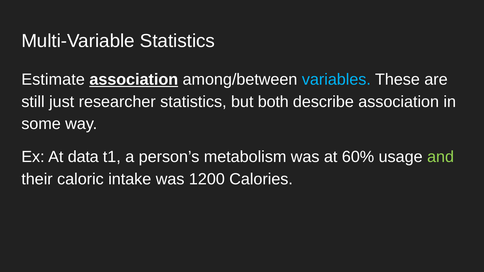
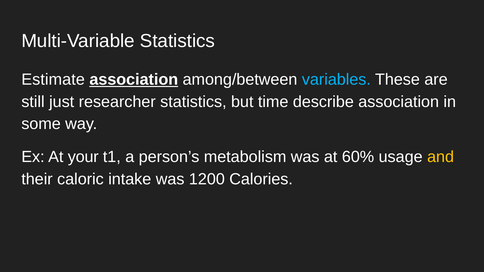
both: both -> time
data: data -> your
and colour: light green -> yellow
